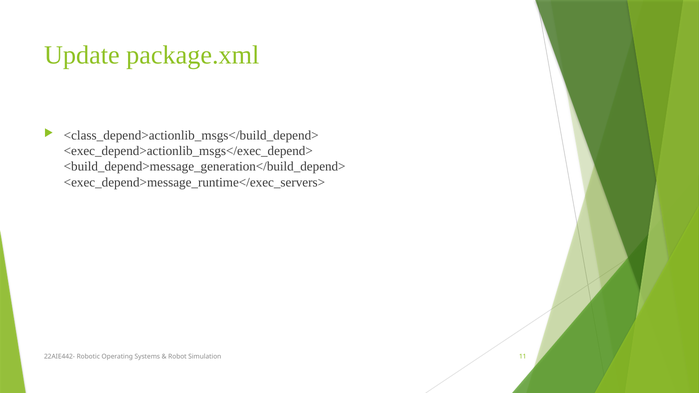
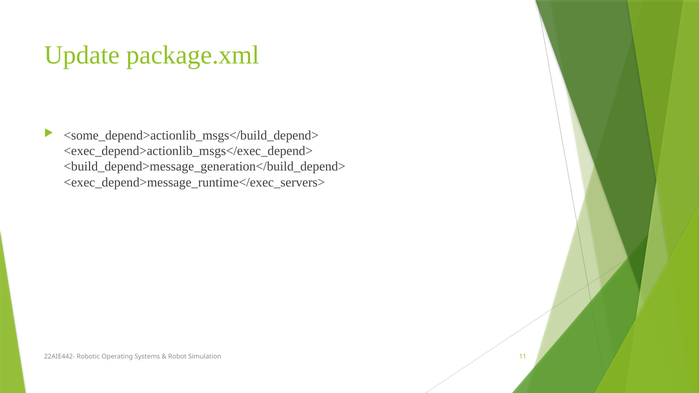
<class_depend>actionlib_msgs</build_depend>: <class_depend>actionlib_msgs</build_depend> -> <some_depend>actionlib_msgs</build_depend>
